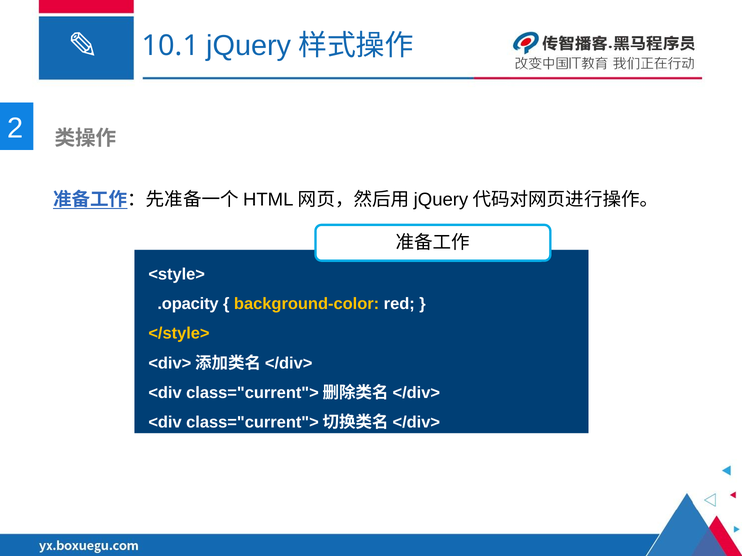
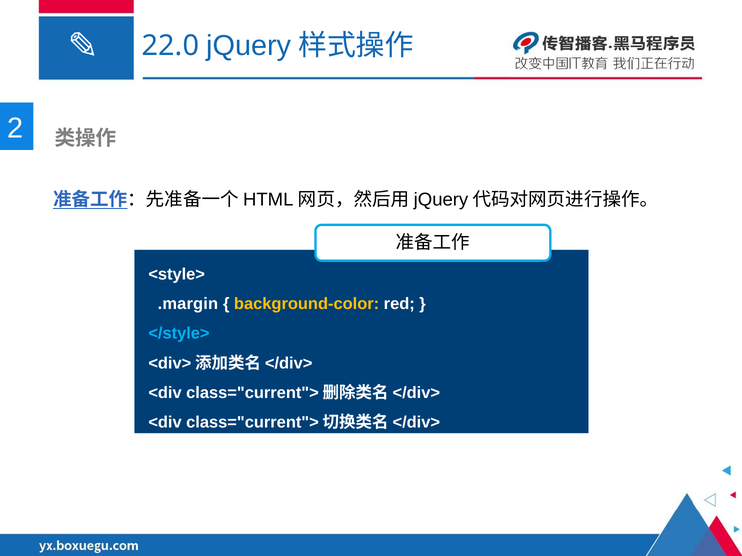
10.1: 10.1 -> 22.0
.opacity: .opacity -> .margin
</style> colour: yellow -> light blue
